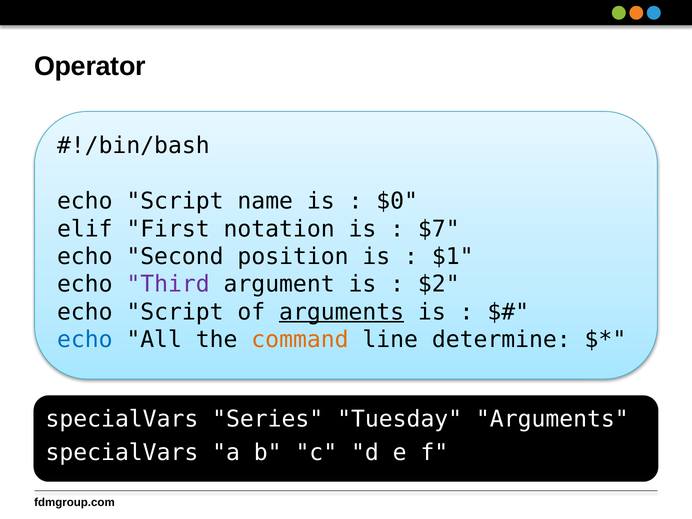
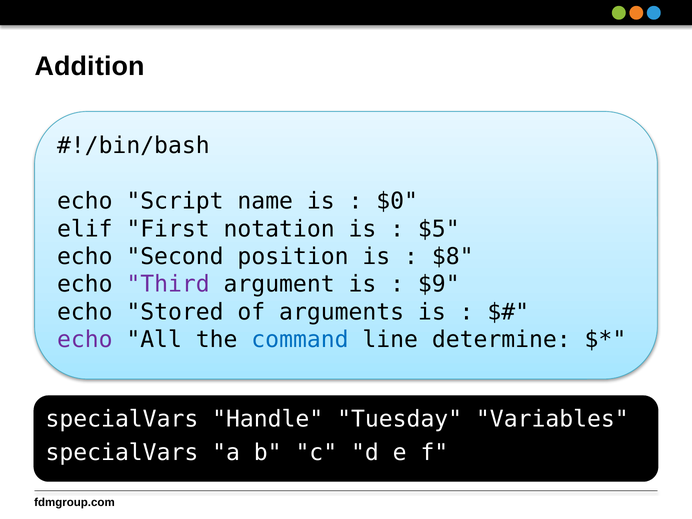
Operator: Operator -> Addition
$7: $7 -> $5
$1: $1 -> $8
$2: $2 -> $9
Script at (175, 312): Script -> Stored
arguments at (342, 312) underline: present -> none
echo at (85, 340) colour: blue -> purple
command colour: orange -> blue
Series: Series -> Handle
Tuesday Arguments: Arguments -> Variables
